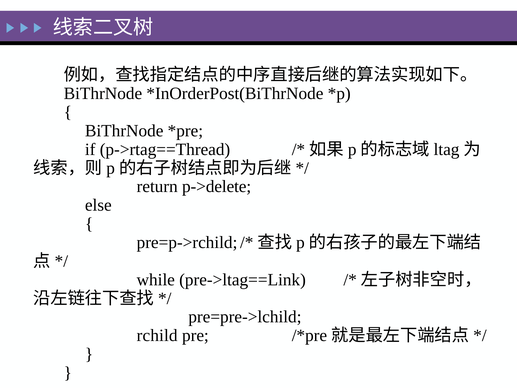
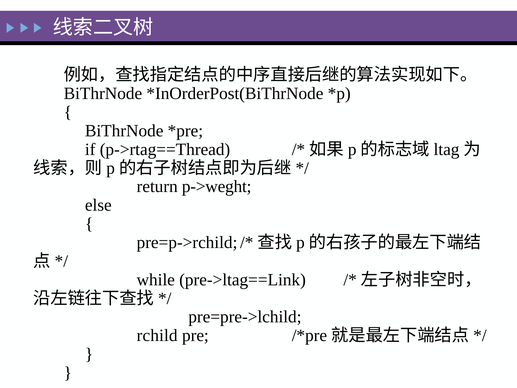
p->delete: p->delete -> p->weght
